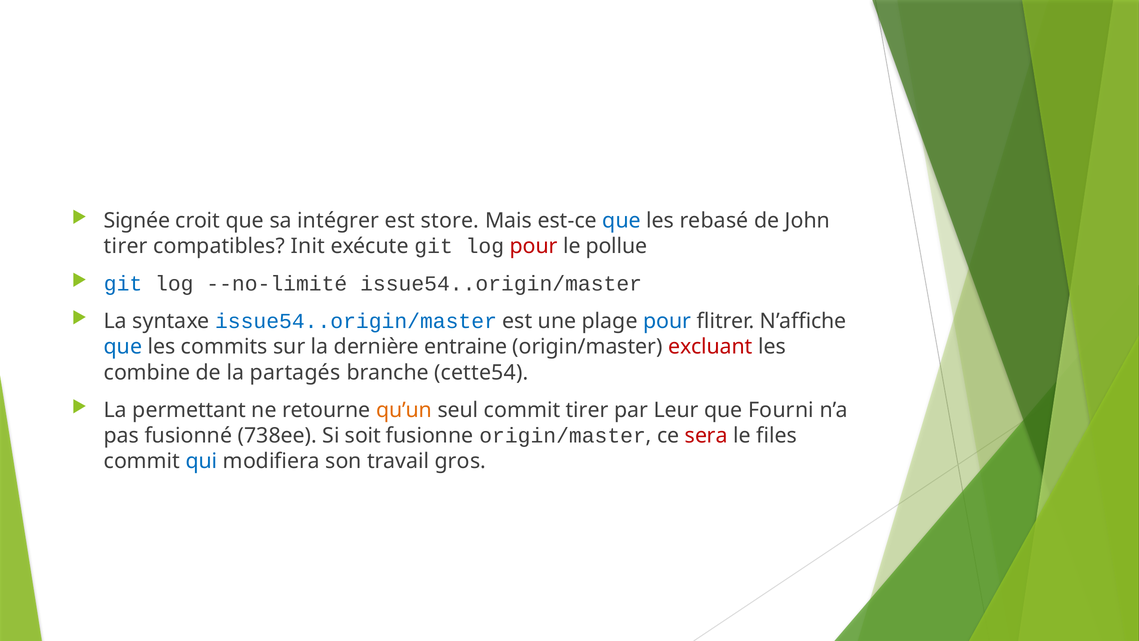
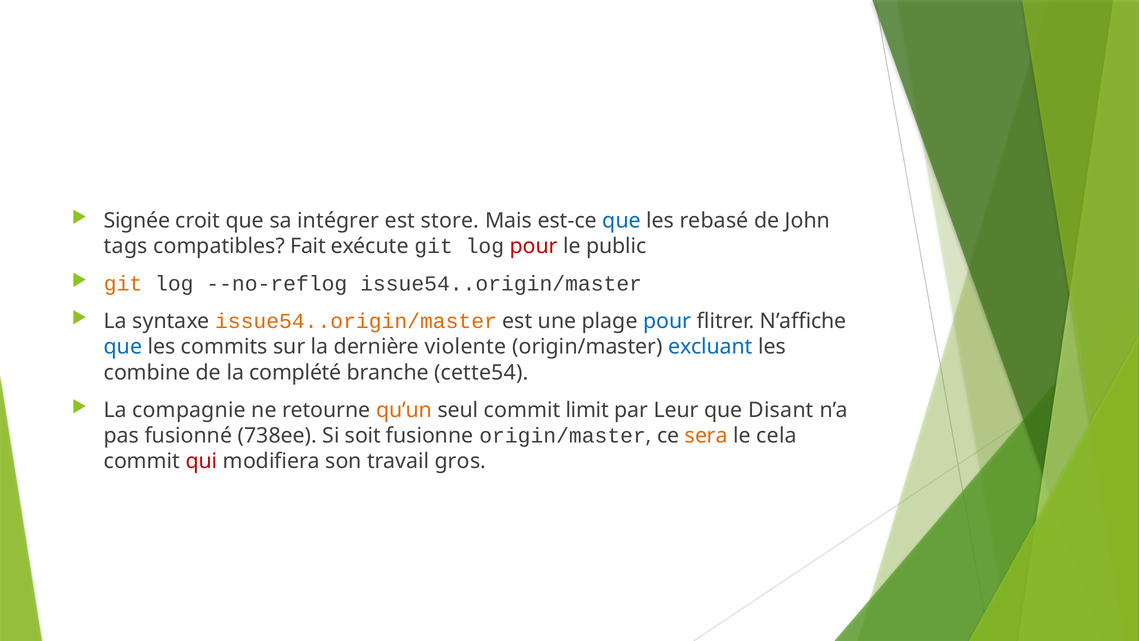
tirer at (126, 246): tirer -> tags
Init: Init -> Fait
pollue: pollue -> public
git at (123, 284) colour: blue -> orange
--no-limité: --no-limité -> --no-reflog
issue54..origin/master at (356, 321) colour: blue -> orange
entraine: entraine -> violente
excluant colour: red -> blue
partagés: partagés -> complété
permettant: permettant -> compagnie
commit tirer: tirer -> limit
Fourni: Fourni -> Disant
sera colour: red -> orange
files: files -> cela
qui colour: blue -> red
